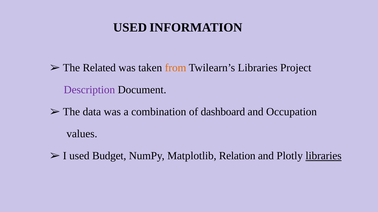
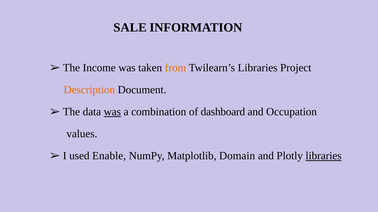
USED at (130, 27): USED -> SALE
Related: Related -> Income
Description colour: purple -> orange
was at (112, 112) underline: none -> present
Budget: Budget -> Enable
Relation: Relation -> Domain
